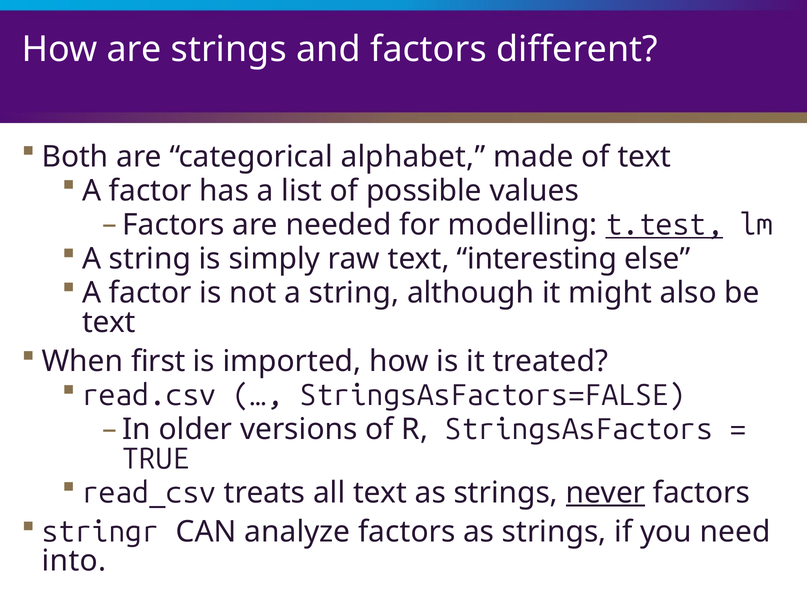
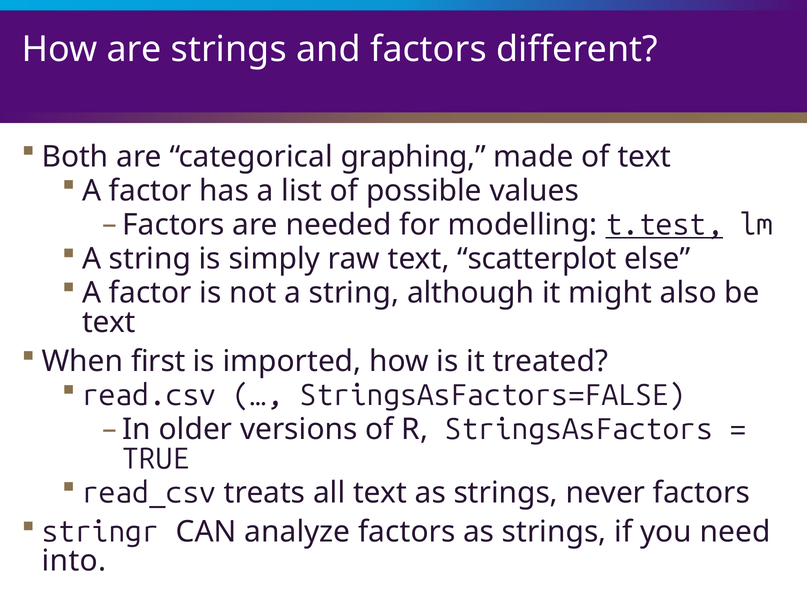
alphabet: alphabet -> graphing
interesting: interesting -> scatterplot
never underline: present -> none
